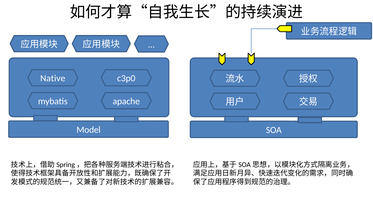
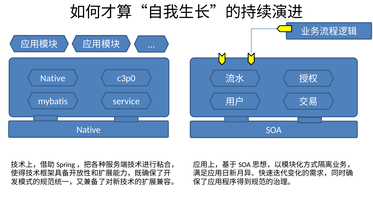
apache: apache -> service
Model at (89, 130): Model -> Native
